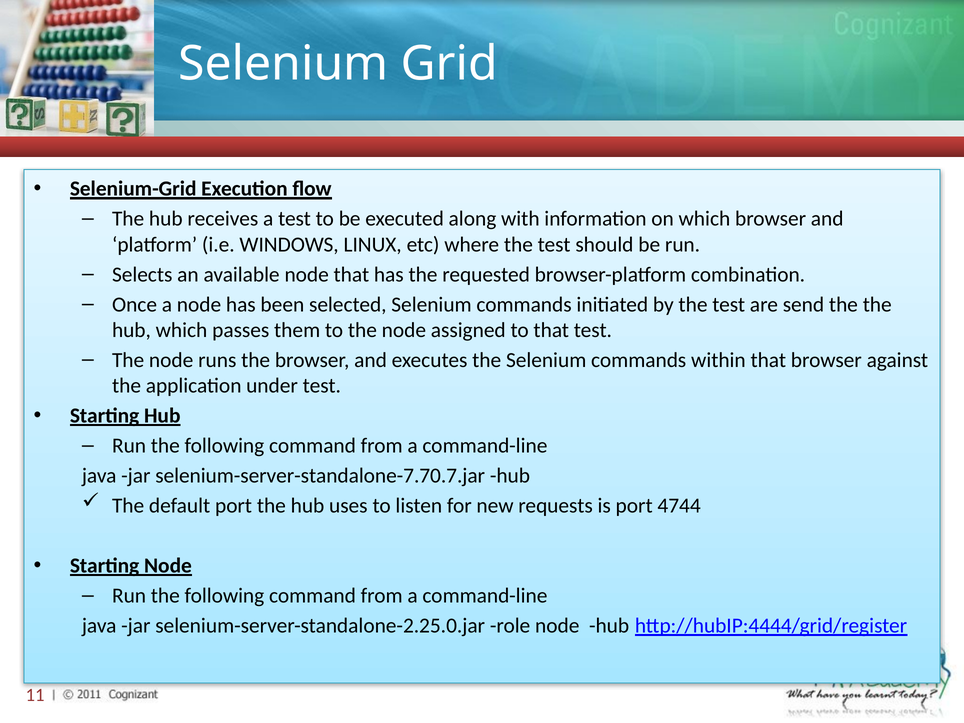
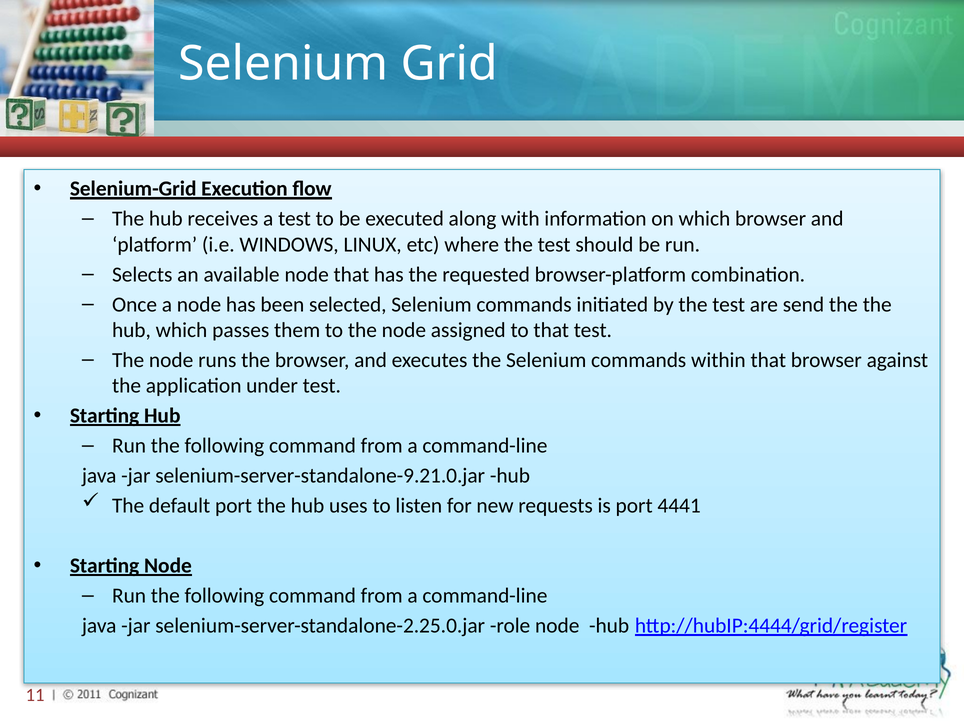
selenium-server-standalone-7.70.7.jar: selenium-server-standalone-7.70.7.jar -> selenium-server-standalone-9.21.0.jar
4744: 4744 -> 4441
